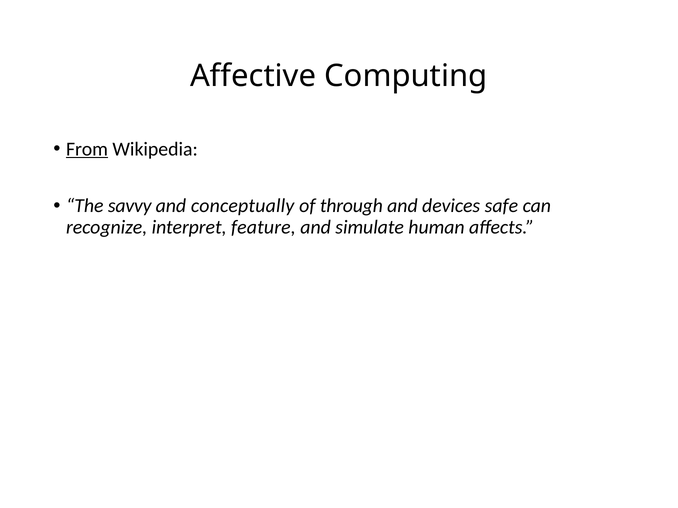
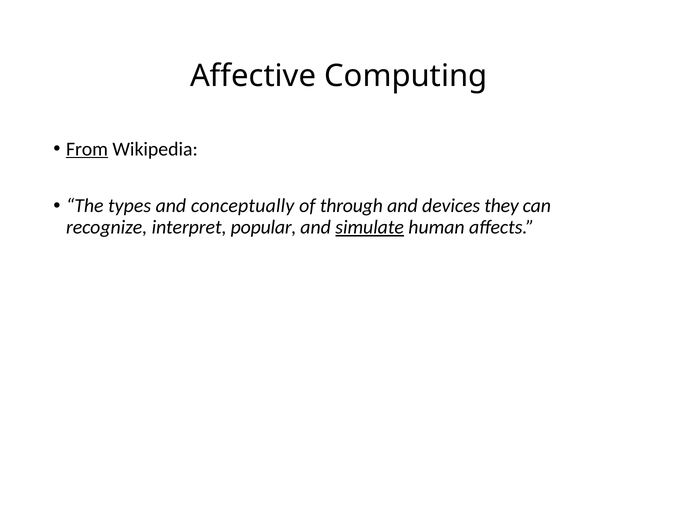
savvy: savvy -> types
safe: safe -> they
feature: feature -> popular
simulate underline: none -> present
